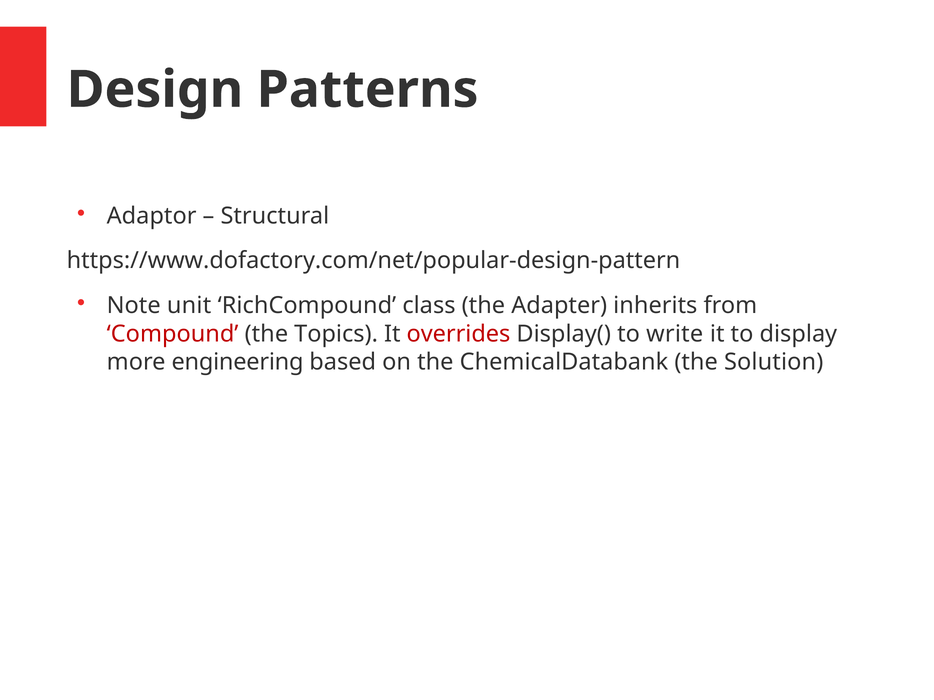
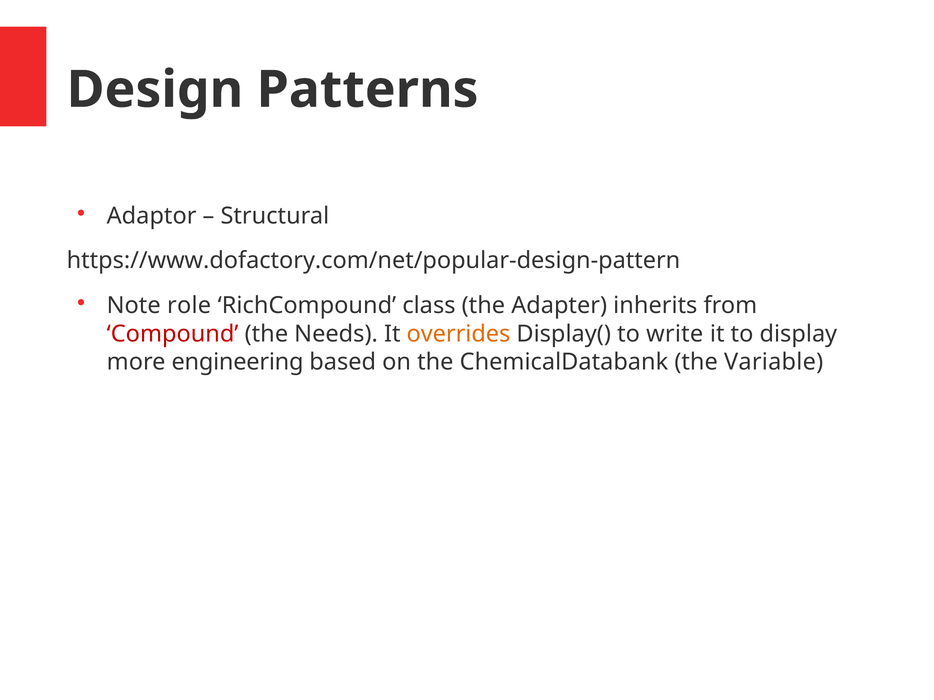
unit: unit -> role
Topics: Topics -> Needs
overrides colour: red -> orange
Solution: Solution -> Variable
